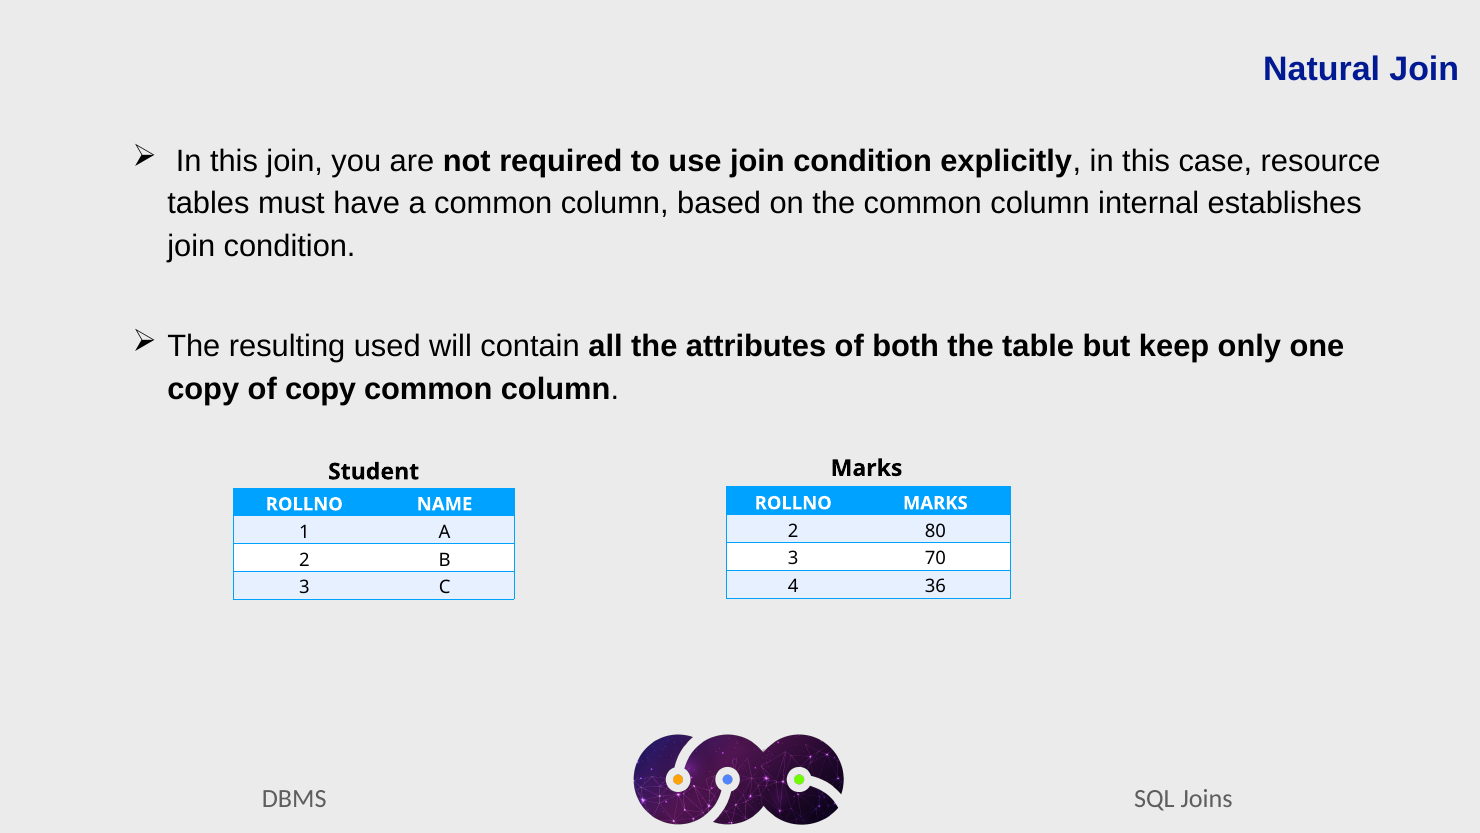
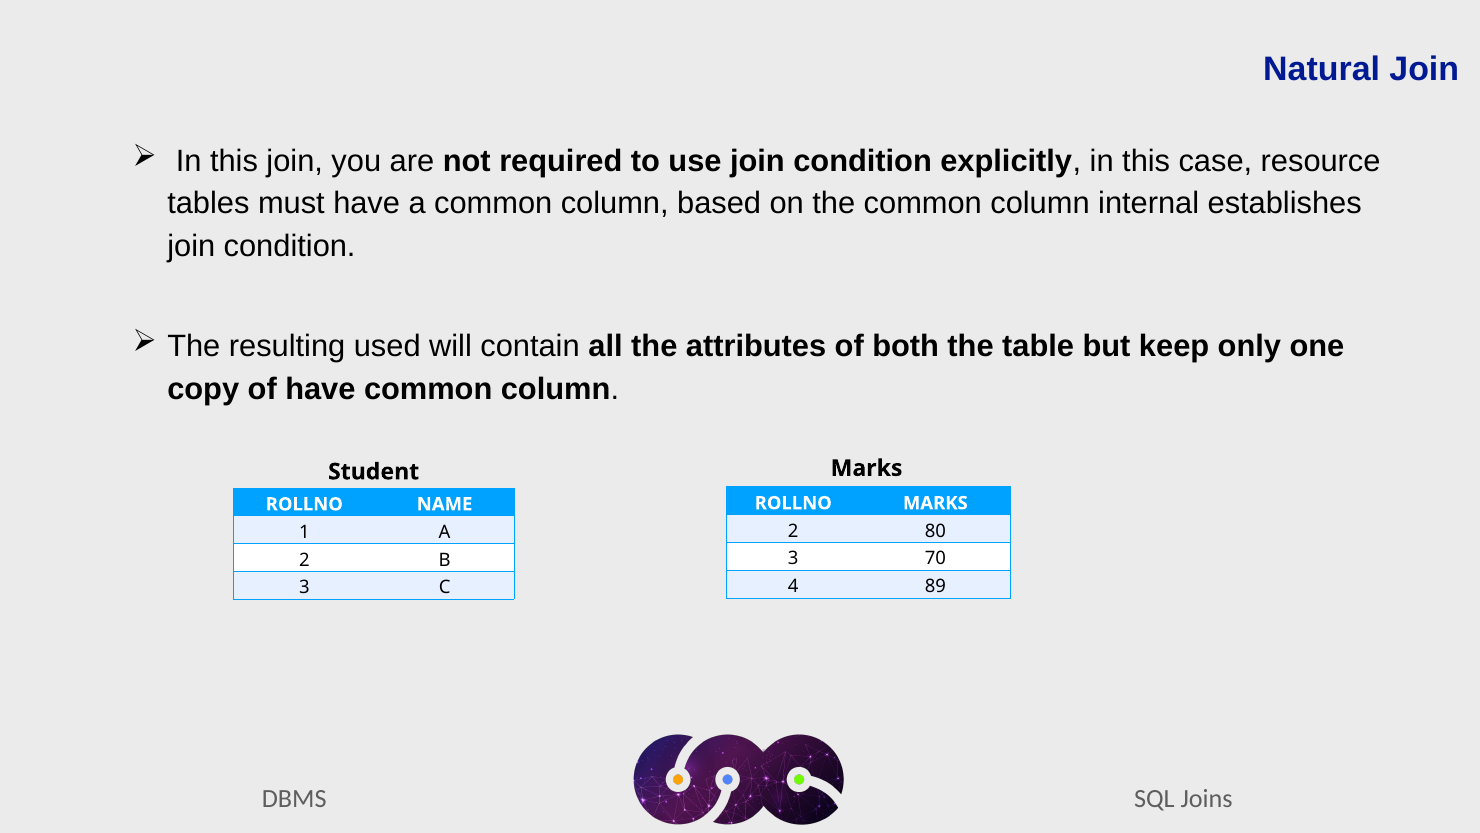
of copy: copy -> have
36: 36 -> 89
